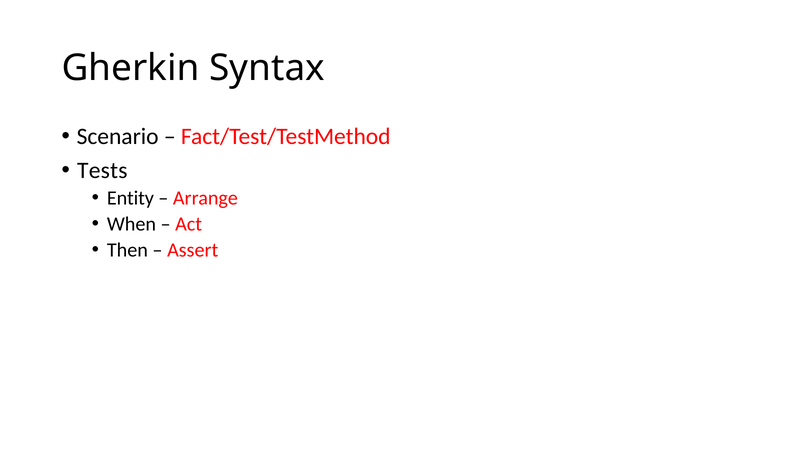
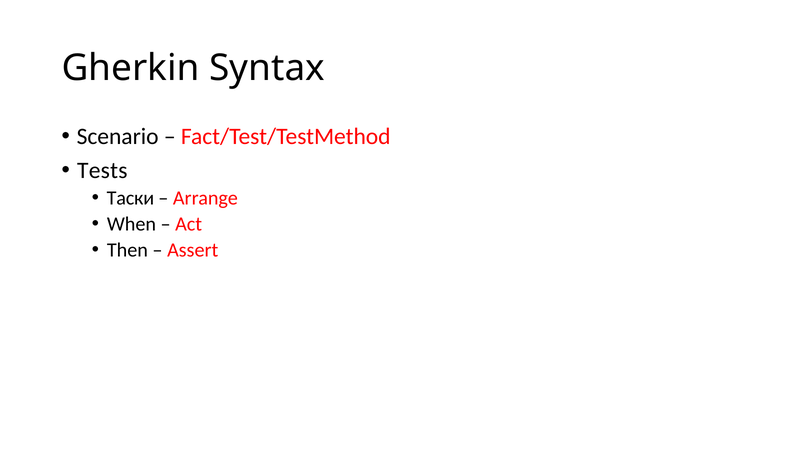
Entity: Entity -> Таски
